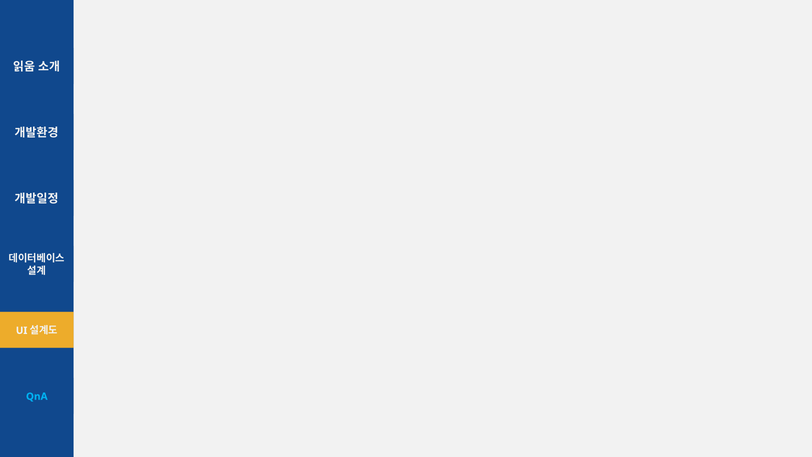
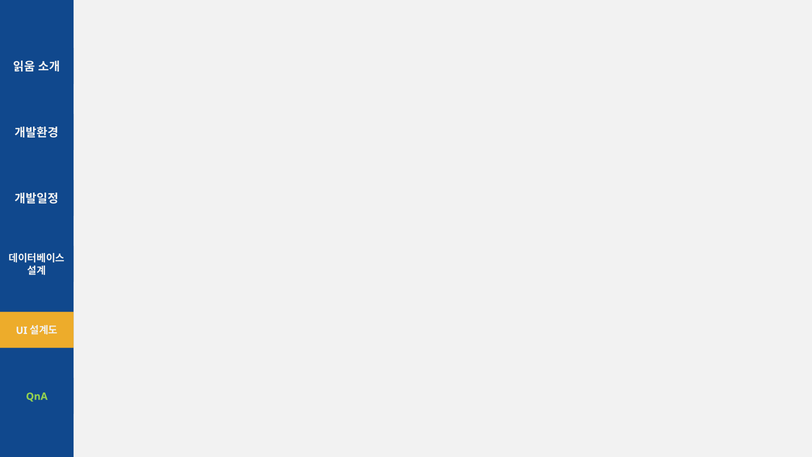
QnA colour: light blue -> light green
